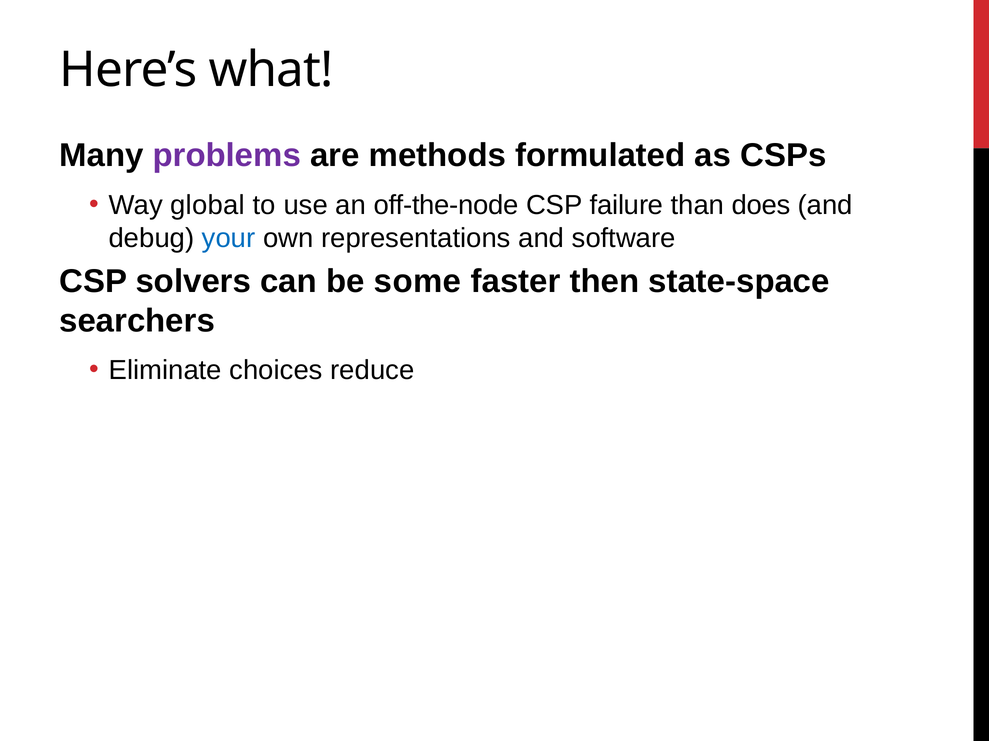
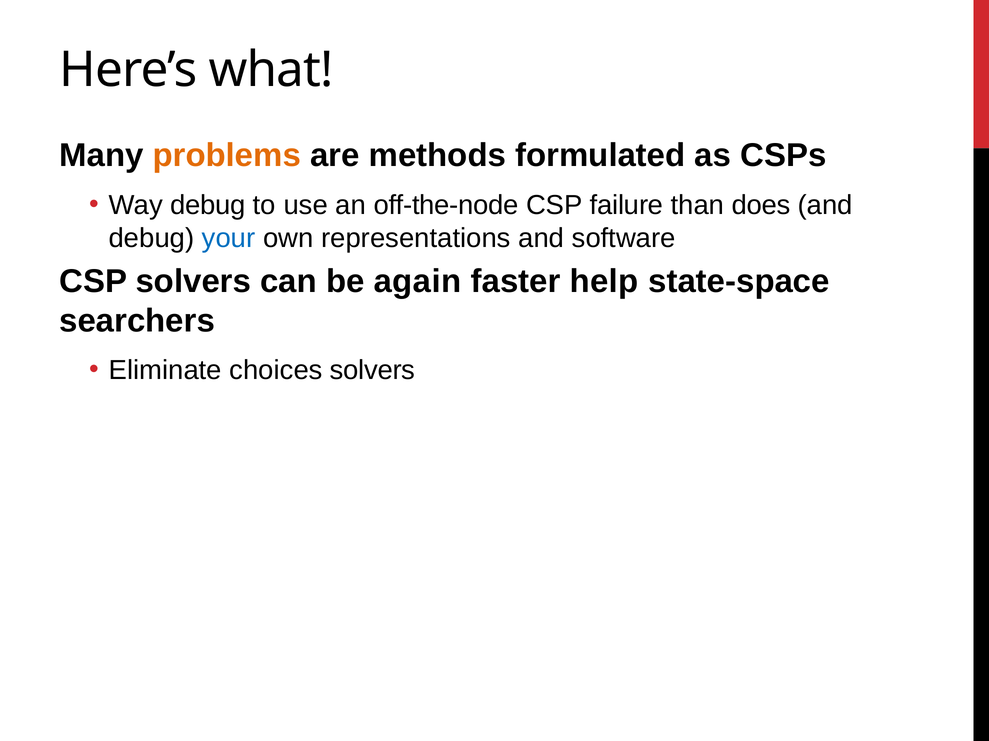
problems colour: purple -> orange
Way global: global -> debug
some: some -> again
then: then -> help
choices reduce: reduce -> solvers
